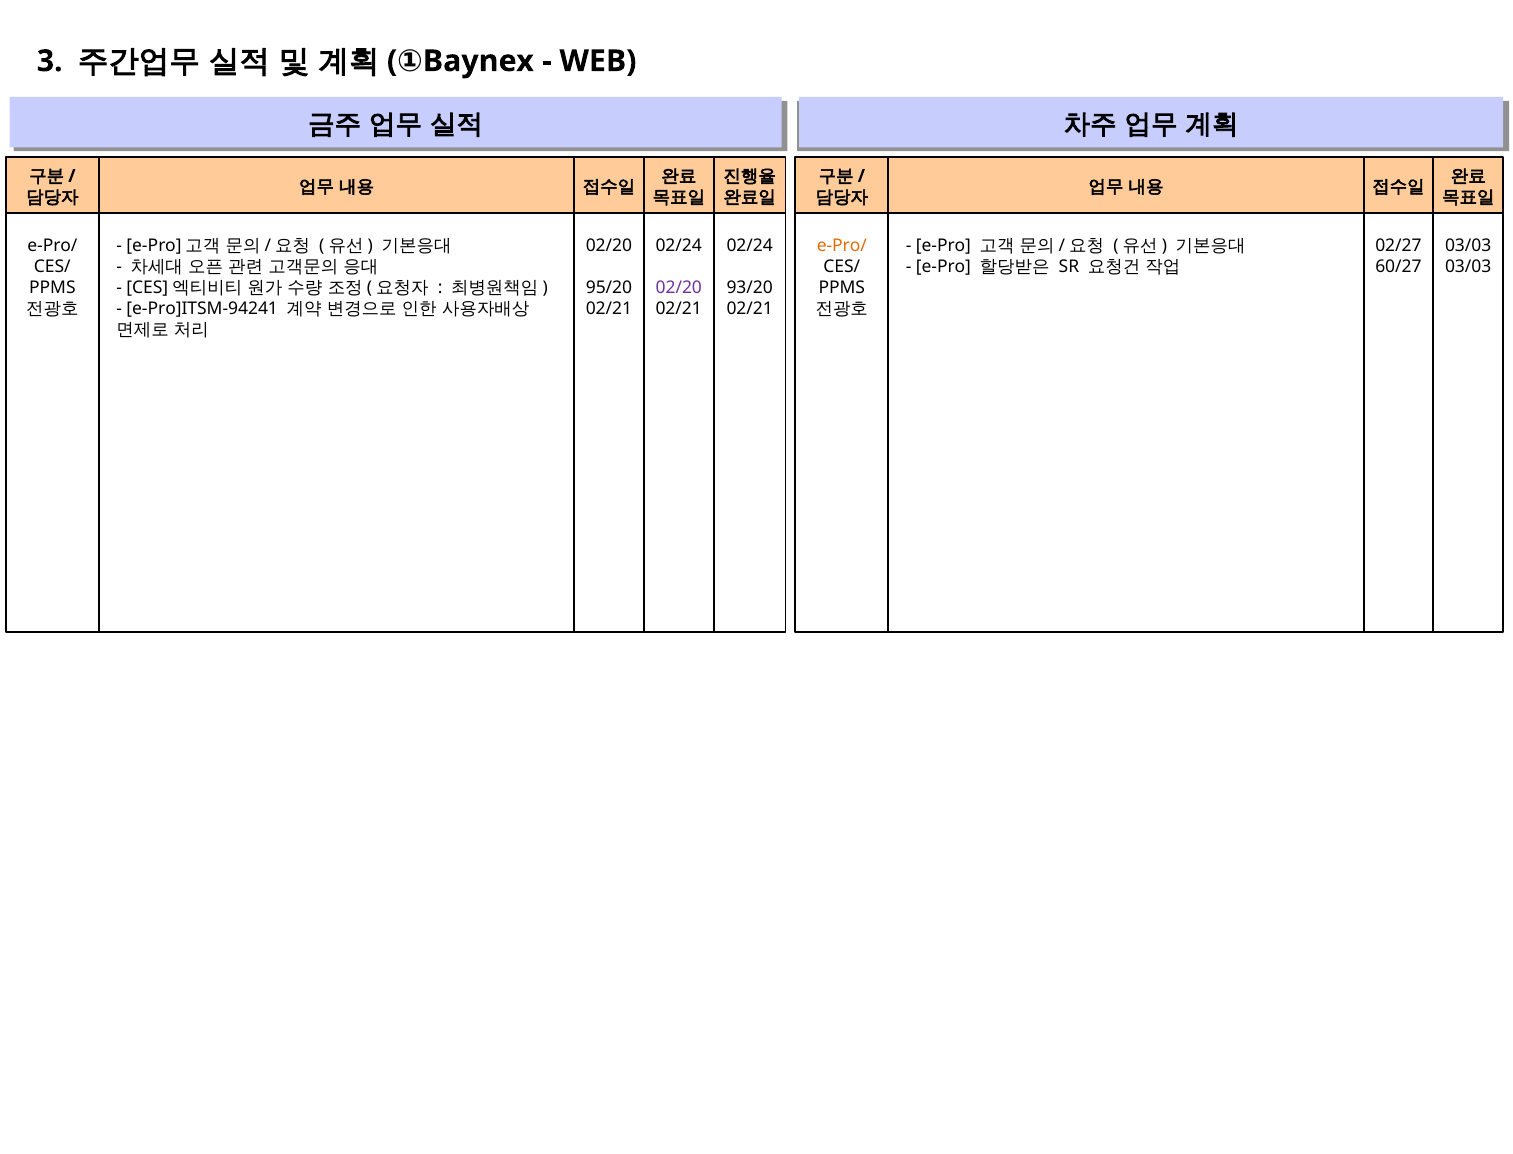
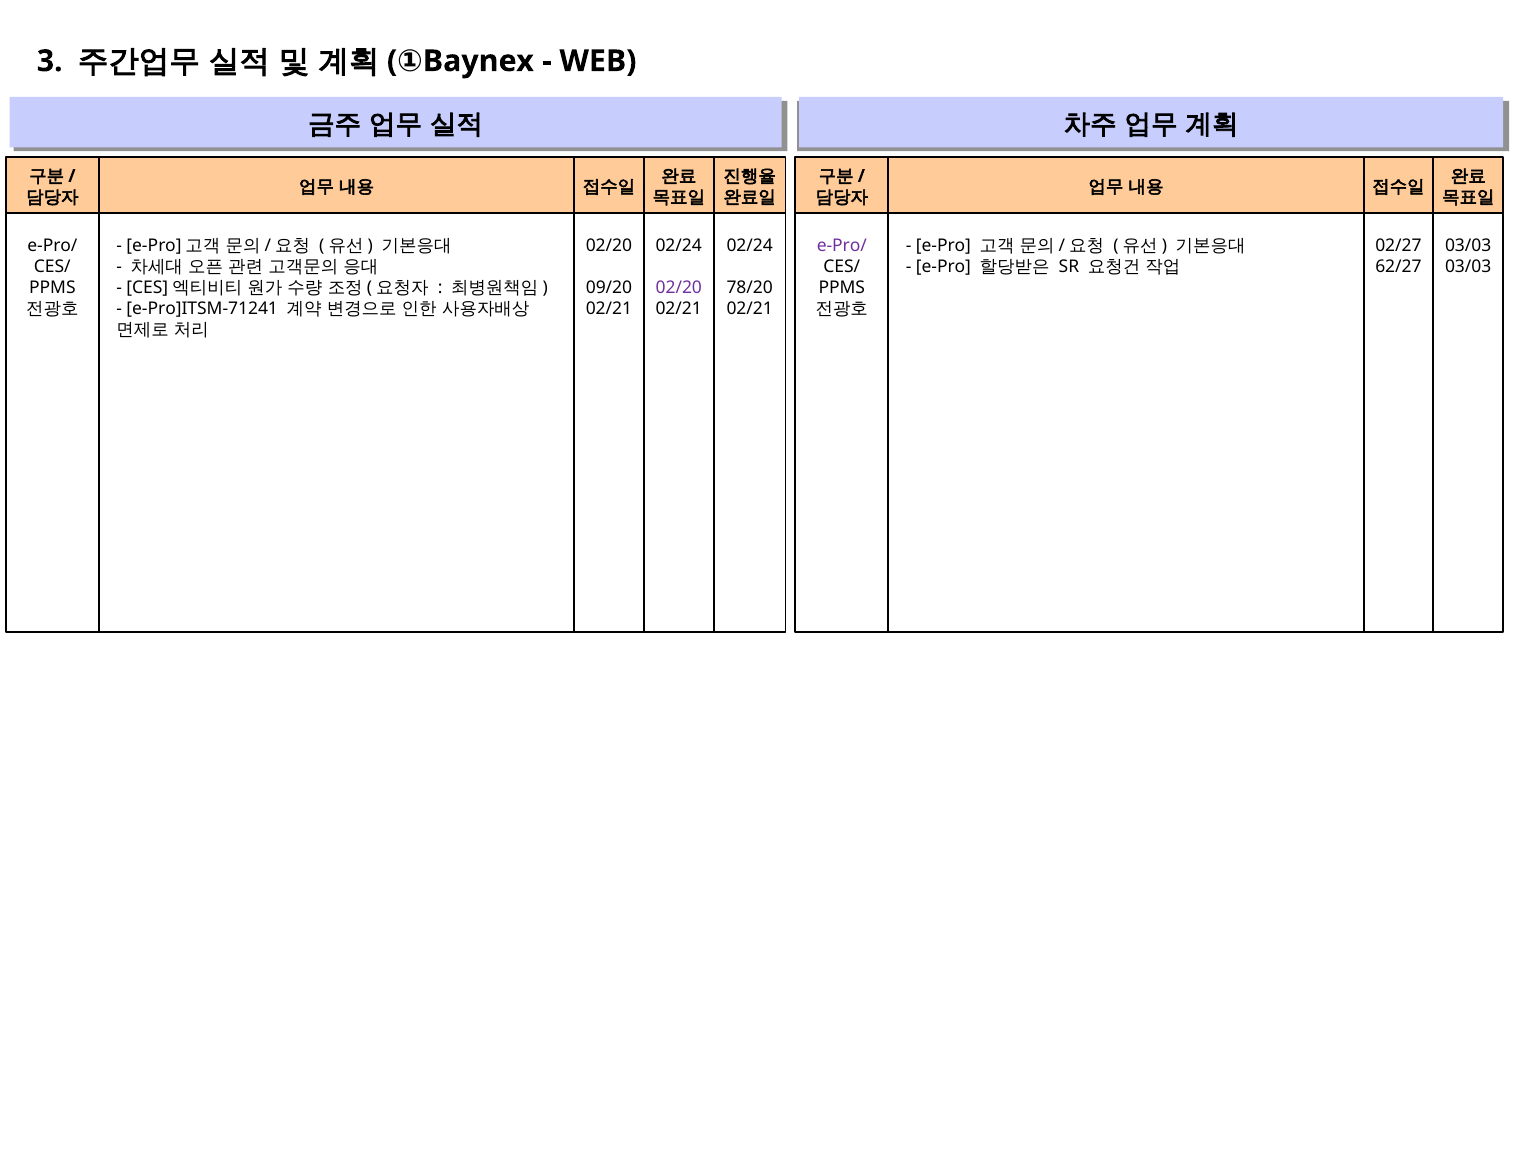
e-Pro/ at (842, 246) colour: orange -> purple
60/27: 60/27 -> 62/27
95/20: 95/20 -> 09/20
93/20: 93/20 -> 78/20
e-Pro]ITSM-94241: e-Pro]ITSM-94241 -> e-Pro]ITSM-71241
